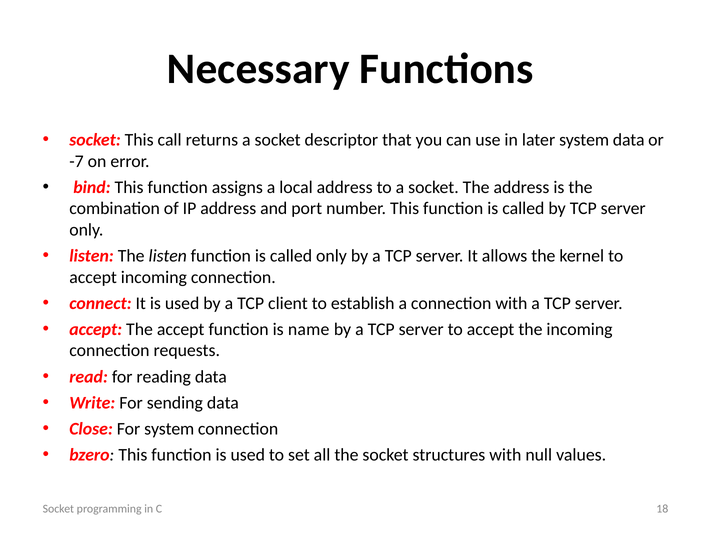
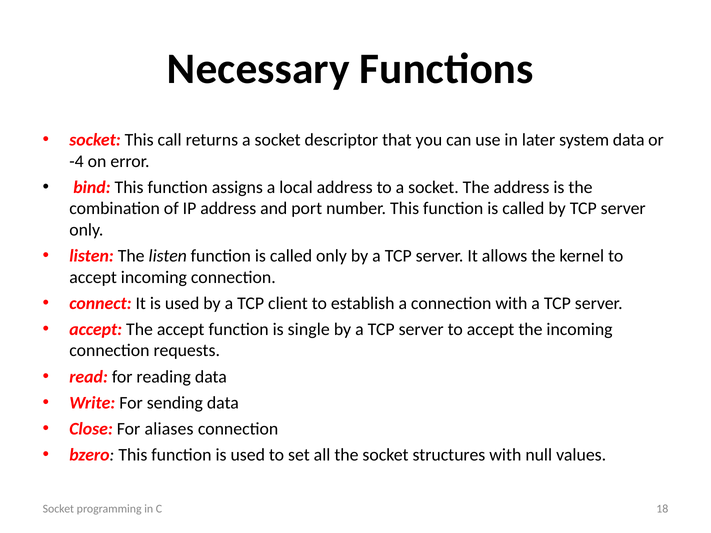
-7: -7 -> -4
name: name -> single
For system: system -> aliases
